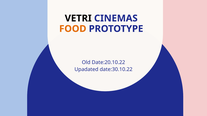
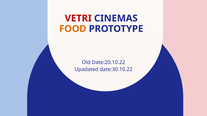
VETRI colour: black -> red
